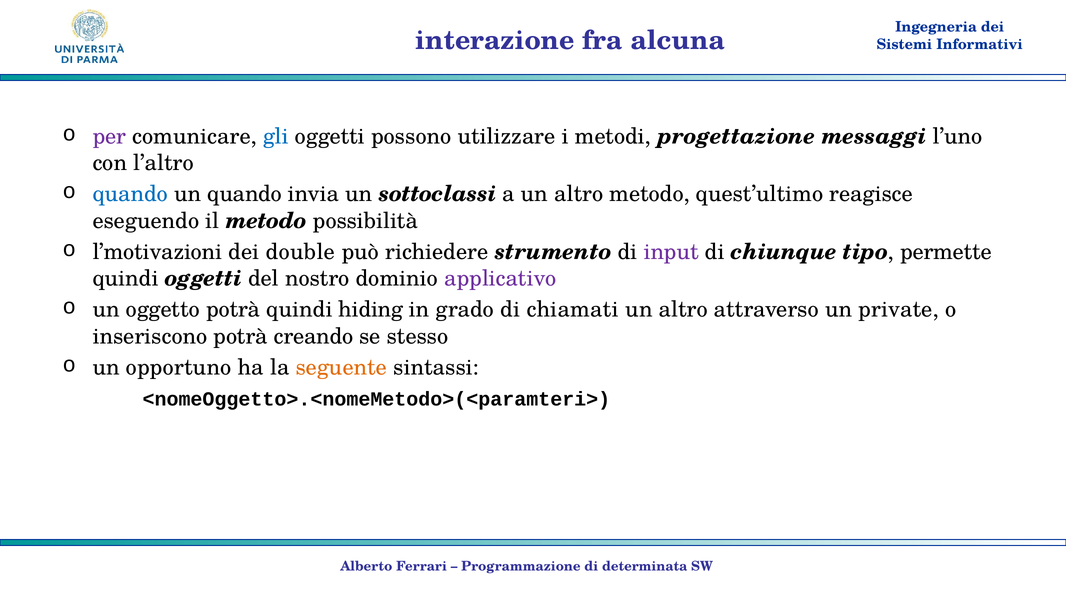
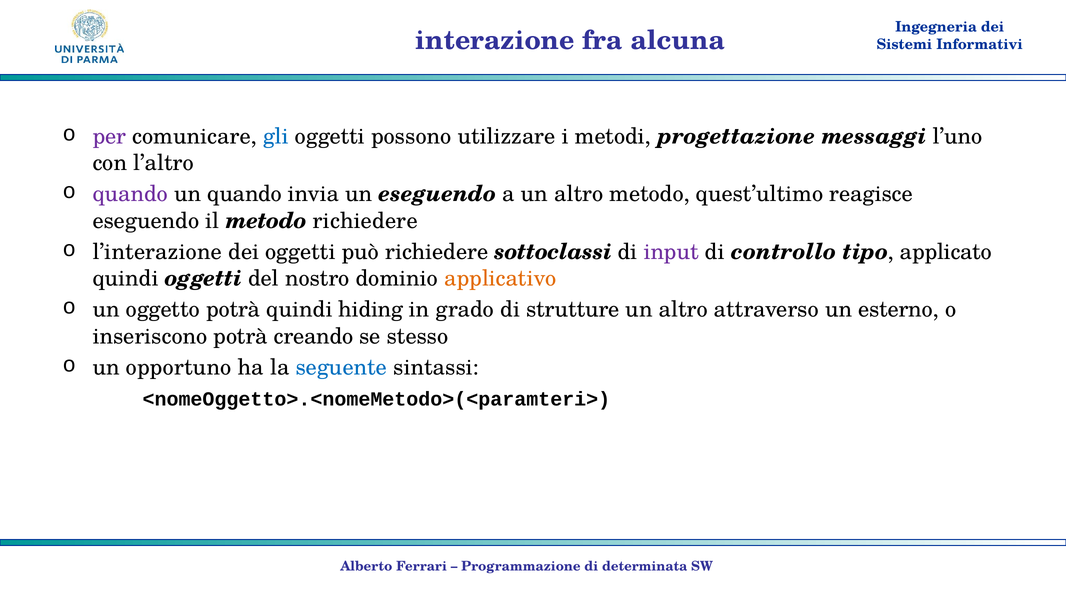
quando at (130, 194) colour: blue -> purple
un sottoclassi: sottoclassi -> eseguendo
metodo possibilità: possibilità -> richiedere
l’motivazioni: l’motivazioni -> l’interazione
dei double: double -> oggetti
strumento: strumento -> sottoclassi
chiunque: chiunque -> controllo
permette: permette -> applicato
applicativo colour: purple -> orange
chiamati: chiamati -> strutture
private: private -> esterno
seguente colour: orange -> blue
